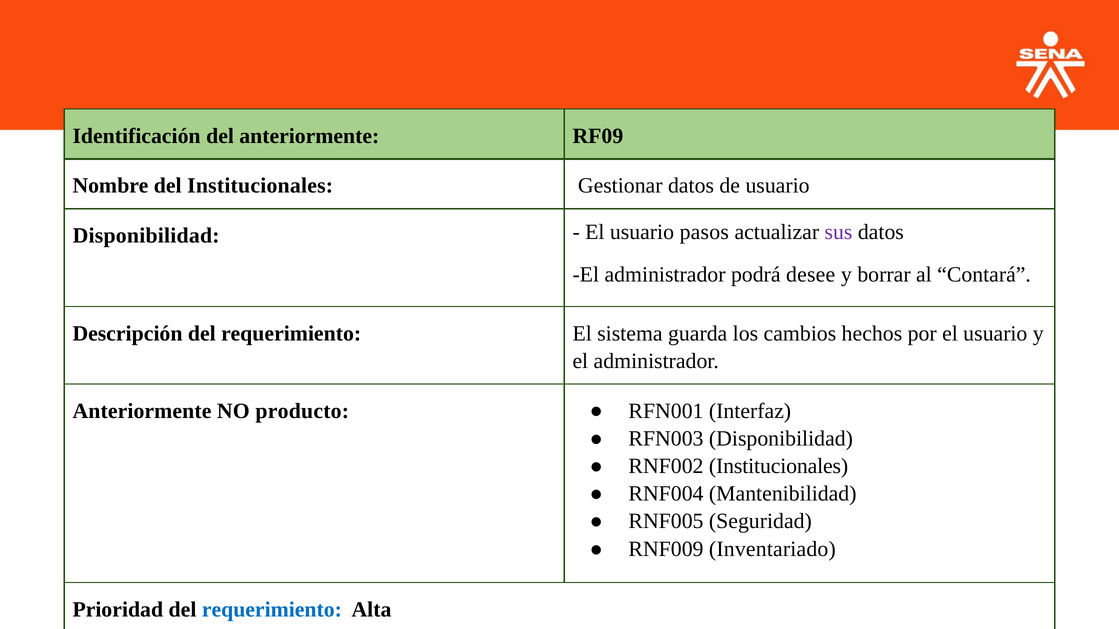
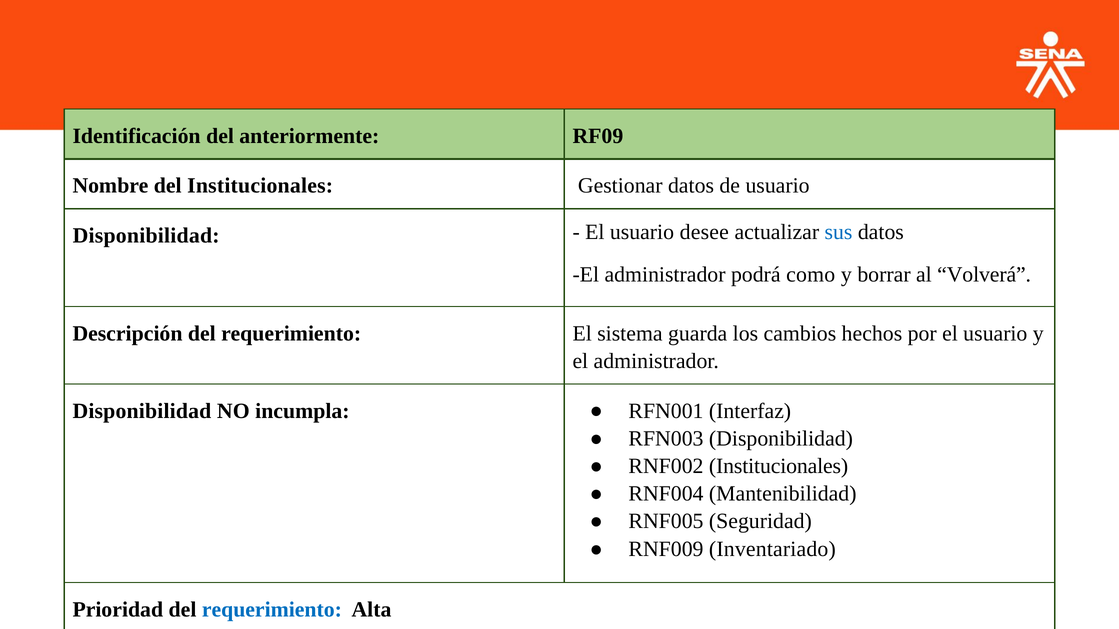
pasos: pasos -> desee
sus colour: purple -> blue
desee: desee -> como
Contará: Contará -> Volverá
Anteriormente at (142, 411): Anteriormente -> Disponibilidad
producto: producto -> incumpla
